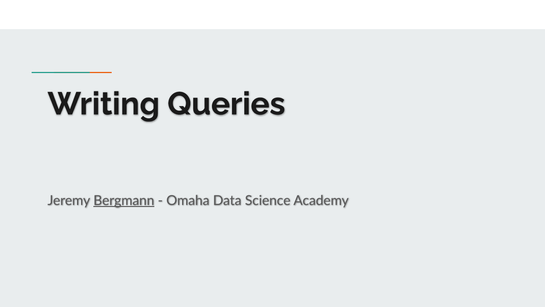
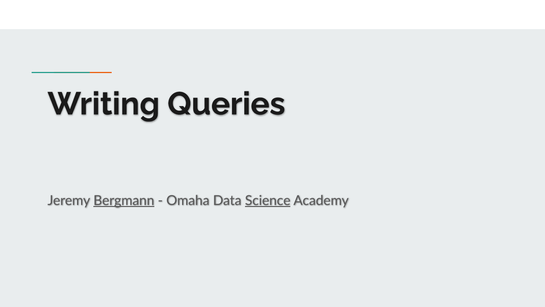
Science underline: none -> present
